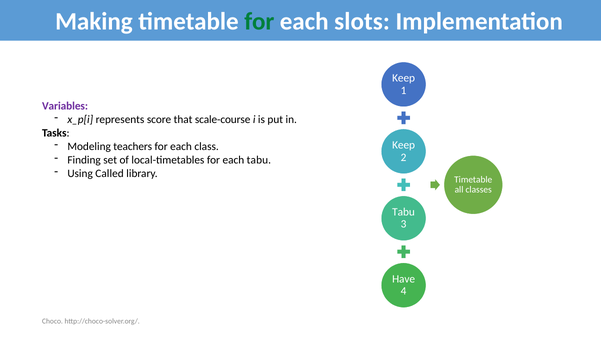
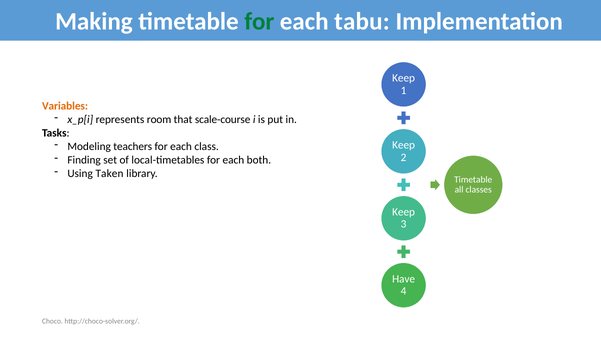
slots: slots -> tabu
Variables colour: purple -> orange
score: score -> room
each tabu: tabu -> both
Called: Called -> Taken
Tabu at (404, 212): Tabu -> Keep
